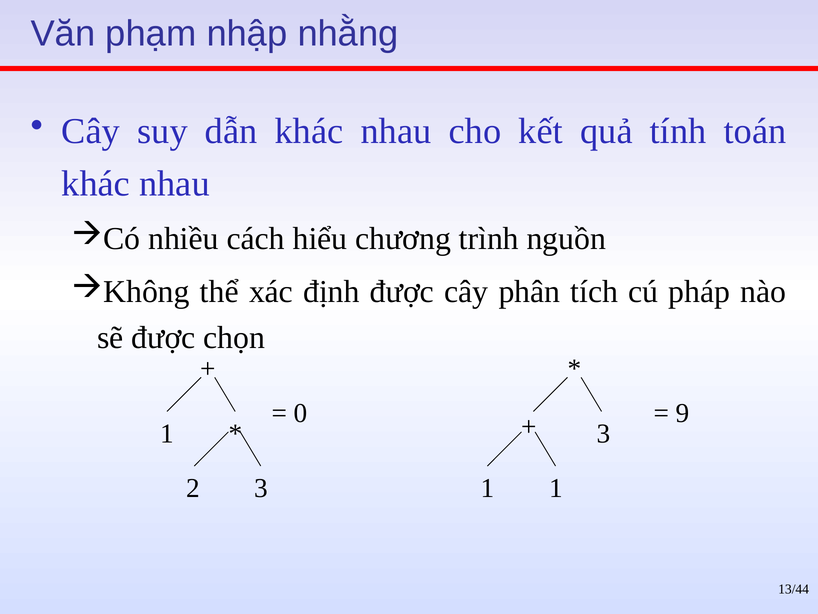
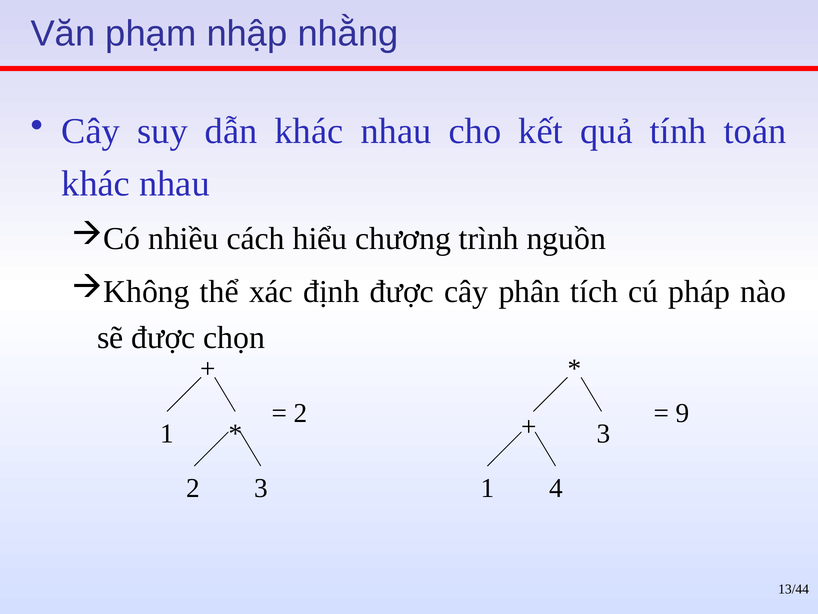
0 at (301, 413): 0 -> 2
1 1: 1 -> 4
